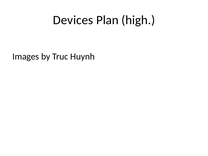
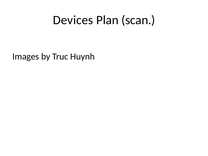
high: high -> scan
